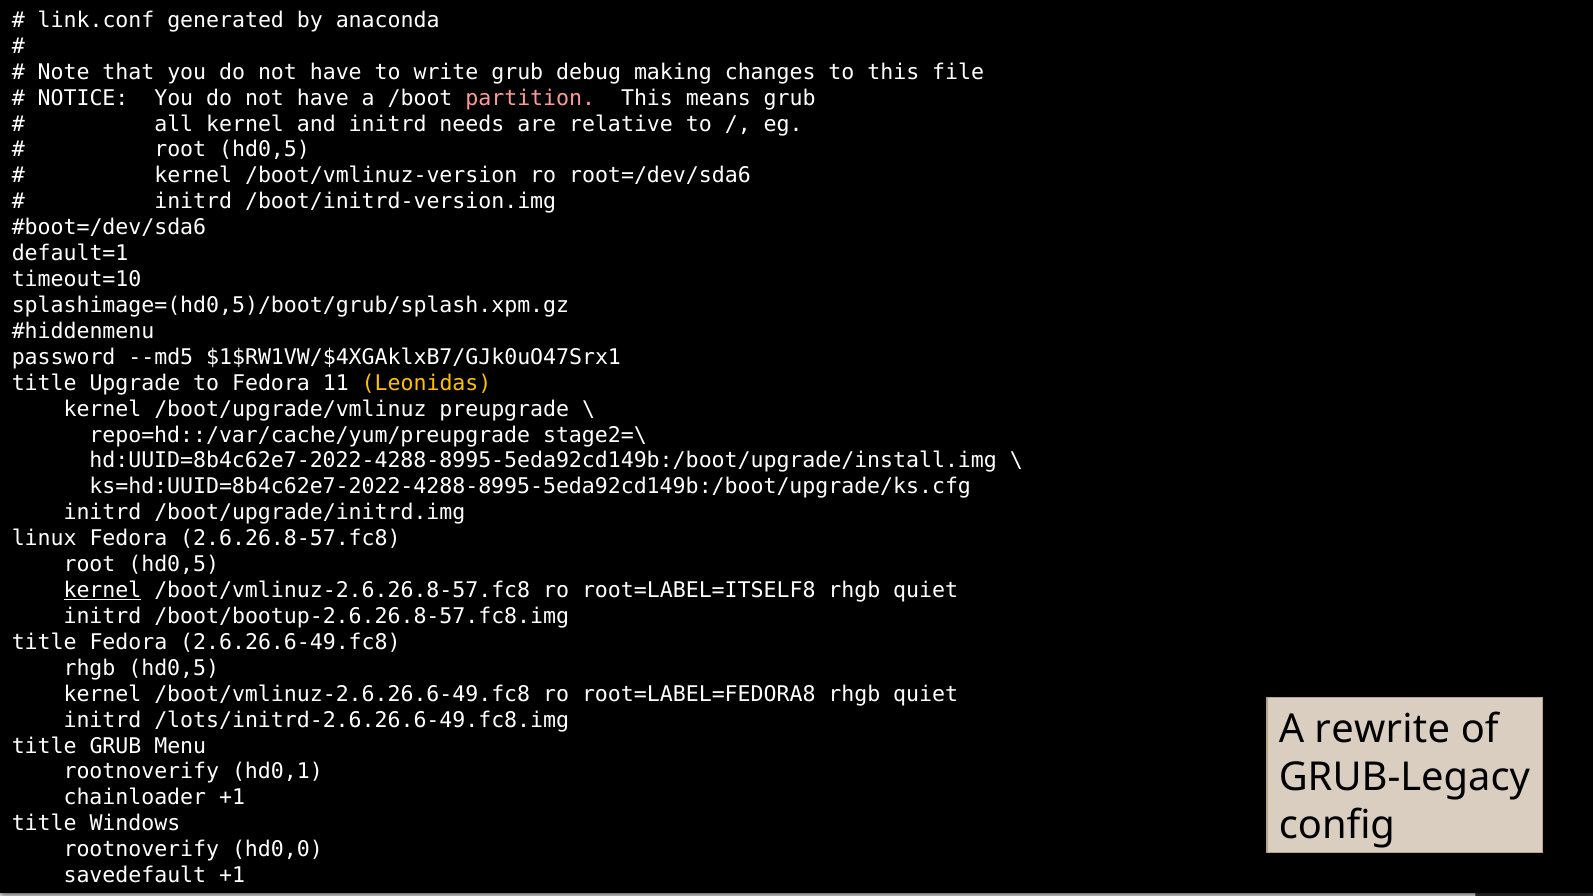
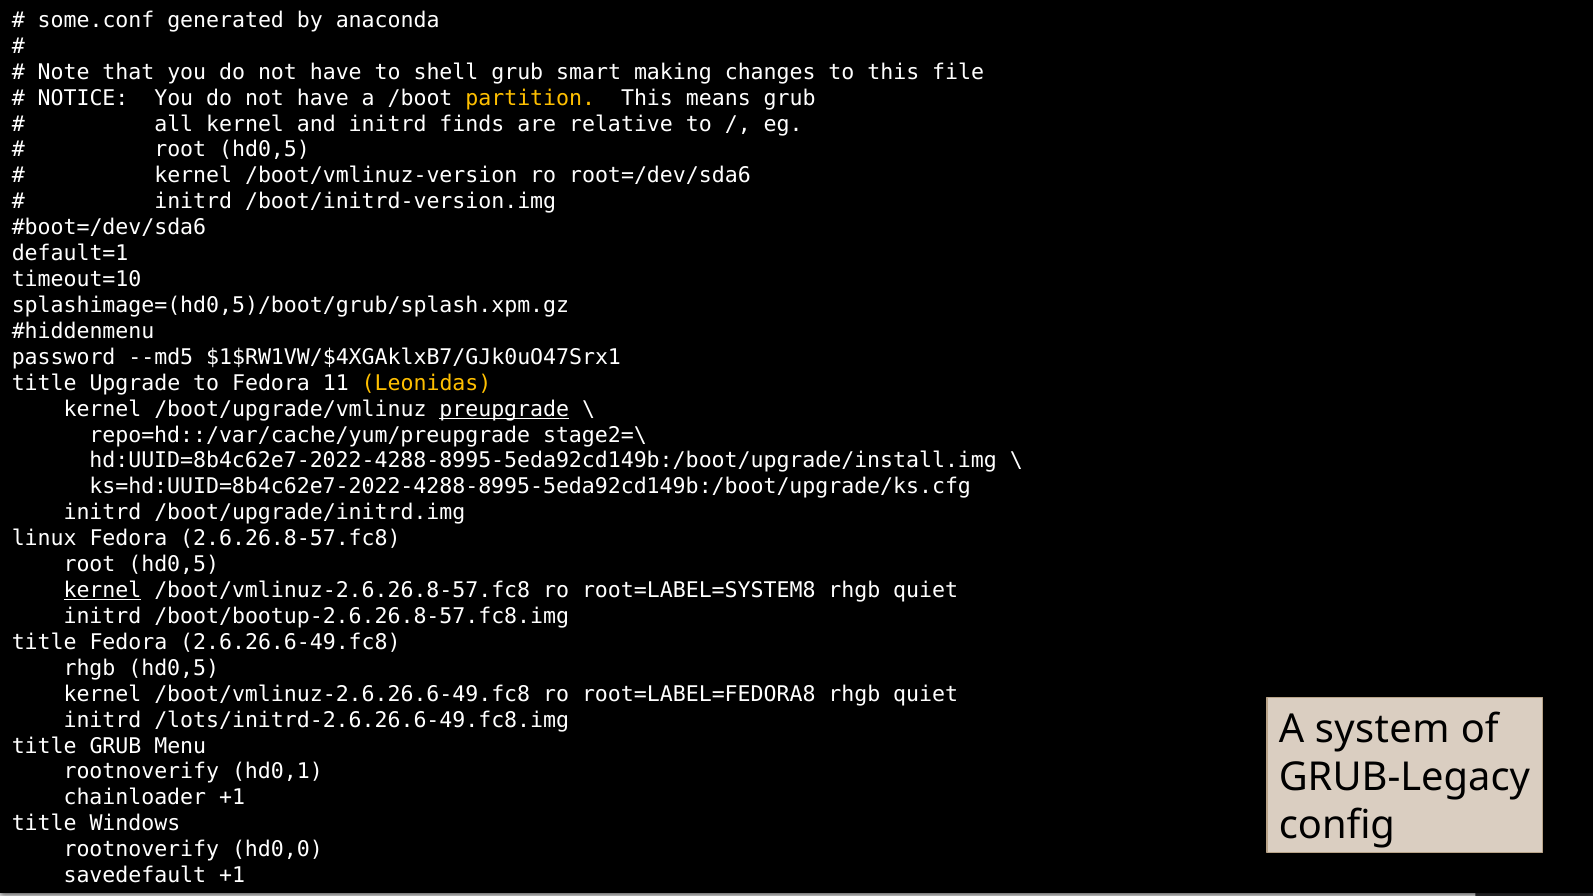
link.conf: link.conf -> some.conf
write: write -> shell
debug: debug -> smart
partition colour: pink -> yellow
needs: needs -> finds
preupgrade underline: none -> present
root=LABEL=ITSELF8: root=LABEL=ITSELF8 -> root=LABEL=SYSTEM8
rewrite: rewrite -> system
